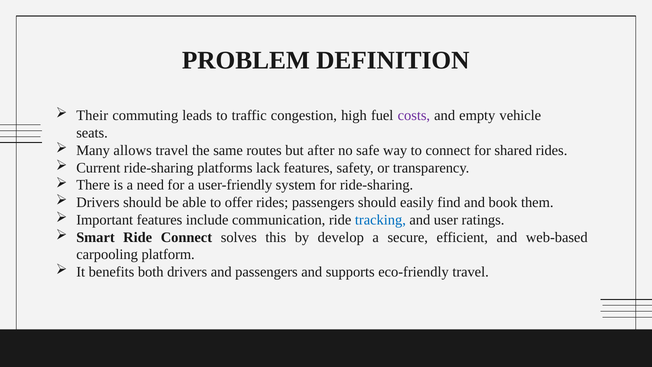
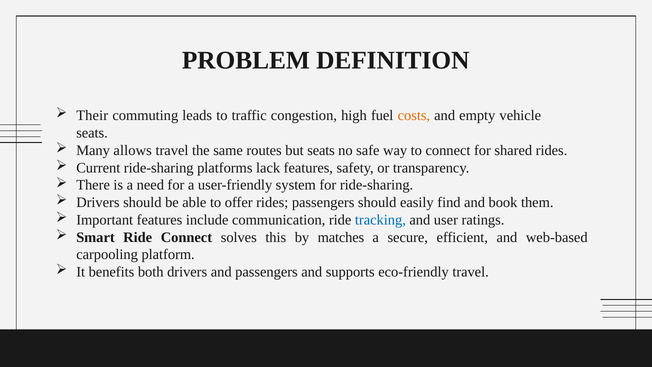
costs colour: purple -> orange
but after: after -> seats
develop: develop -> matches
